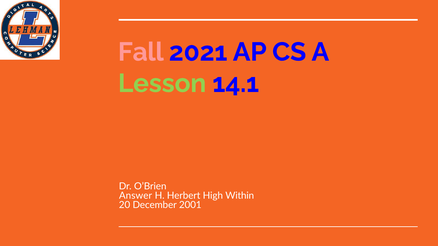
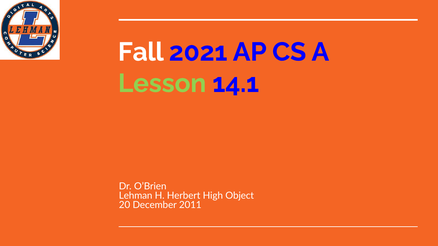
Fall colour: pink -> white
Answer: Answer -> Lehman
Within: Within -> Object
2001: 2001 -> 2011
